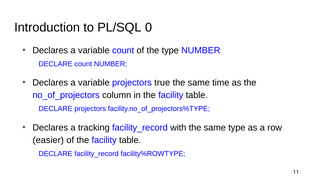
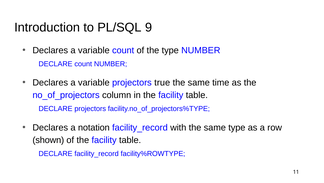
0: 0 -> 9
tracking: tracking -> notation
easier: easier -> shown
